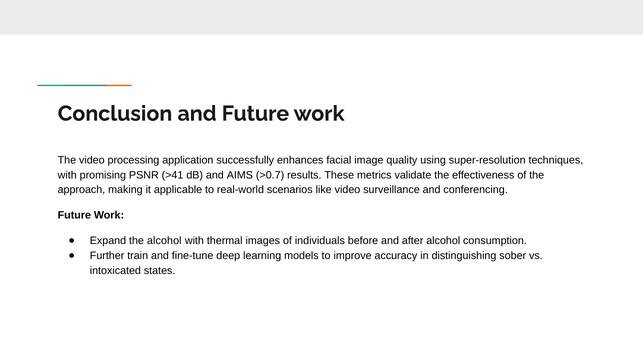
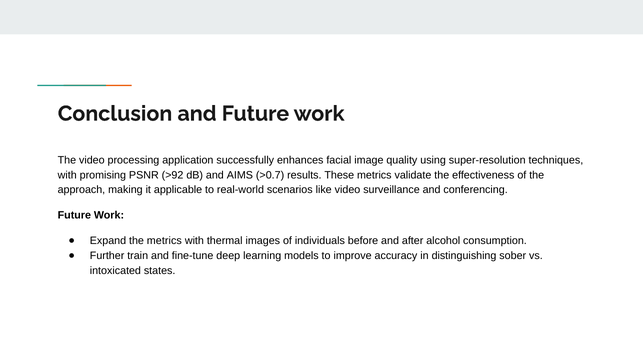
>41: >41 -> >92
the alcohol: alcohol -> metrics
